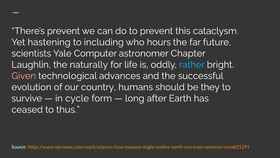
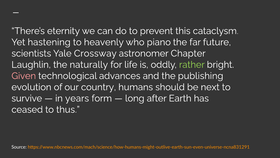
There’s prevent: prevent -> eternity
including: including -> heavenly
hours: hours -> piano
Computer: Computer -> Crossway
rather colour: light blue -> light green
successful: successful -> publishing
they: they -> next
cycle: cycle -> years
